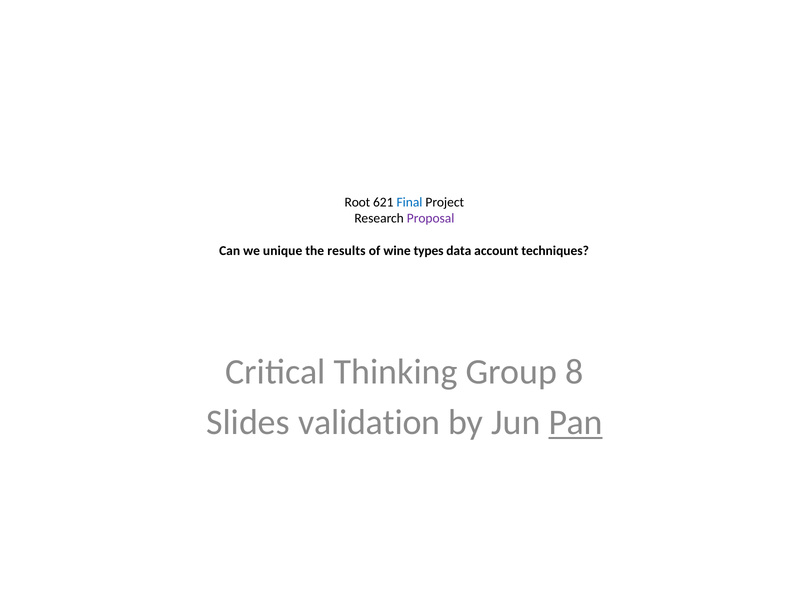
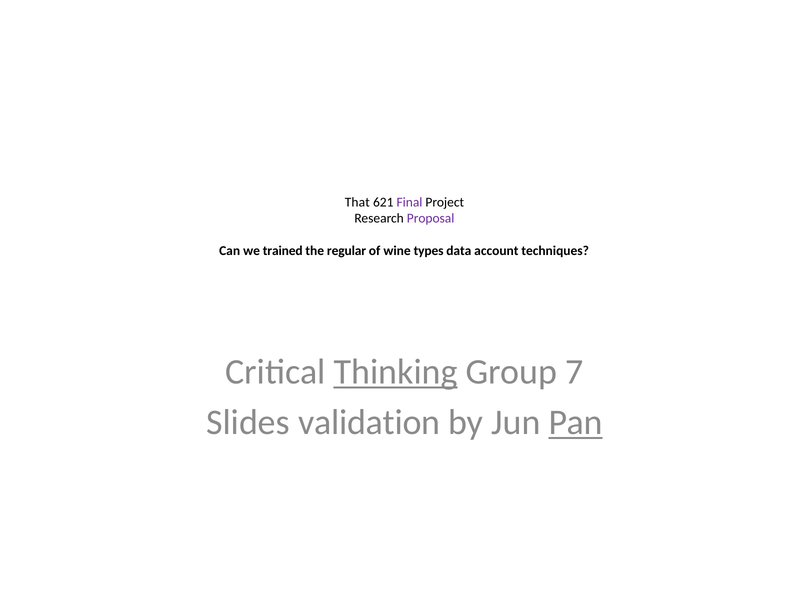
Root: Root -> That
Final colour: blue -> purple
unique: unique -> trained
results: results -> regular
Thinking underline: none -> present
8: 8 -> 7
